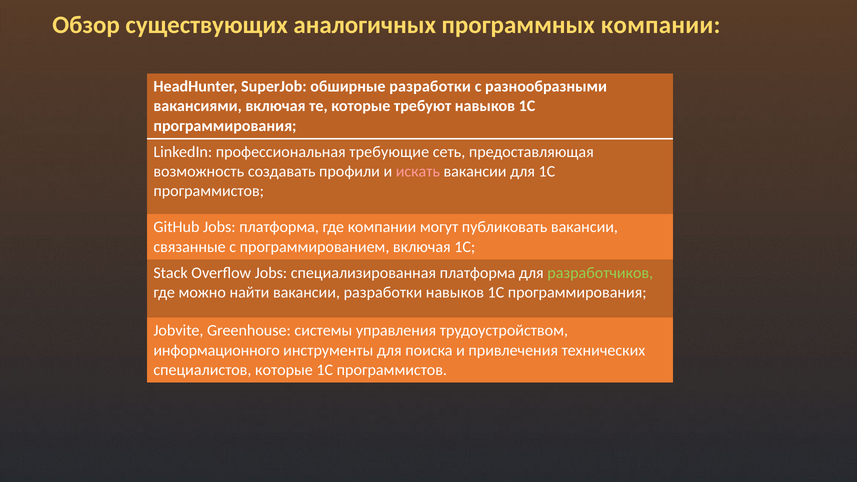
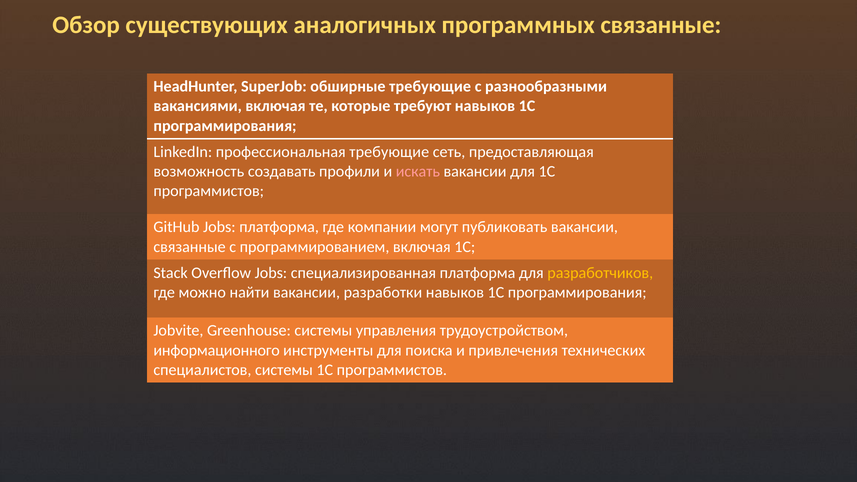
программных компании: компании -> связанные
обширные разработки: разработки -> требующие
разработчиков colour: light green -> yellow
специалистов которые: которые -> системы
